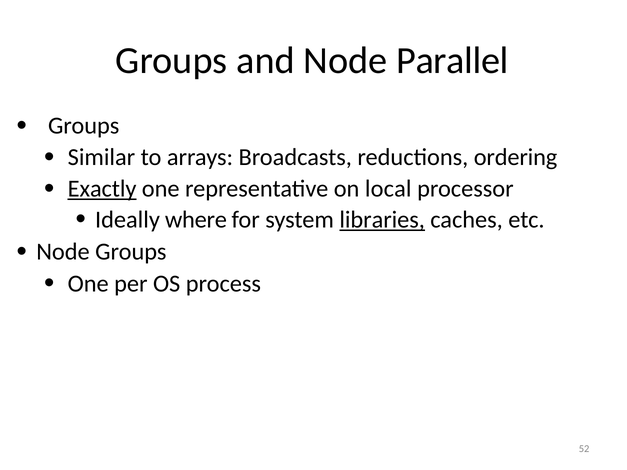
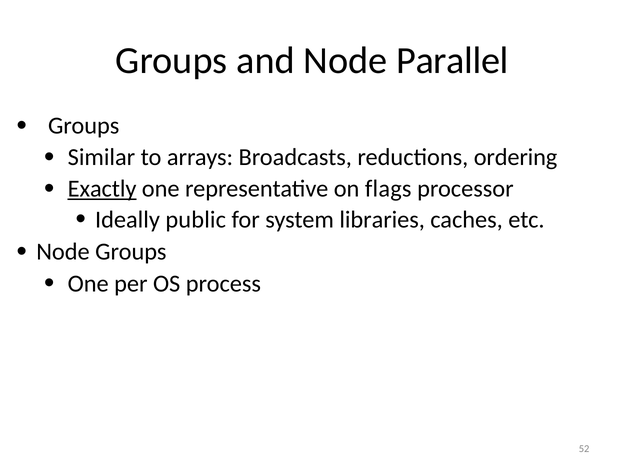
local: local -> flags
where: where -> public
libraries underline: present -> none
